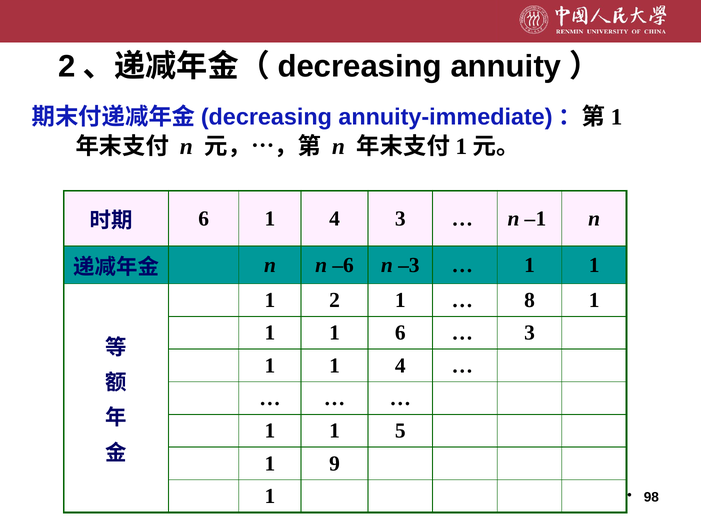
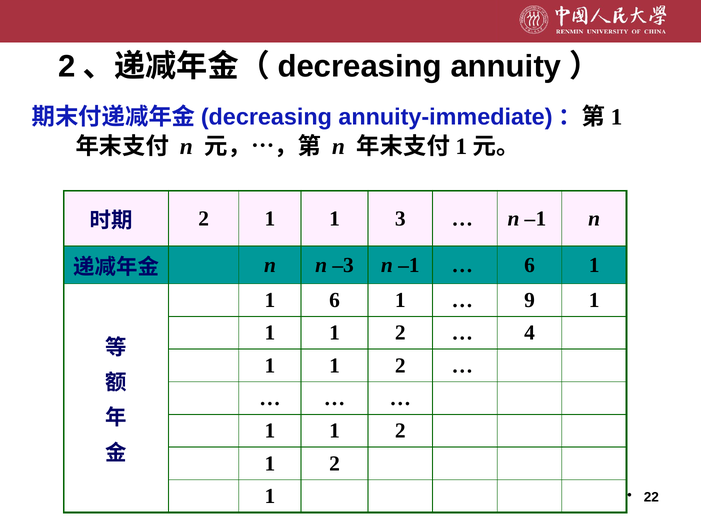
6 at (204, 219): 6 -> 2
4 at (335, 219): 4 -> 1
–6: –6 -> –3
–3 at (409, 265): –3 -> –1
1 at (530, 265): 1 -> 6
1 2: 2 -> 6
8: 8 -> 9
6 at (400, 333): 6 -> 2
3 at (530, 333): 3 -> 4
4 at (400, 366): 4 -> 2
5 at (400, 432): 5 -> 2
9 at (335, 464): 9 -> 2
98: 98 -> 22
